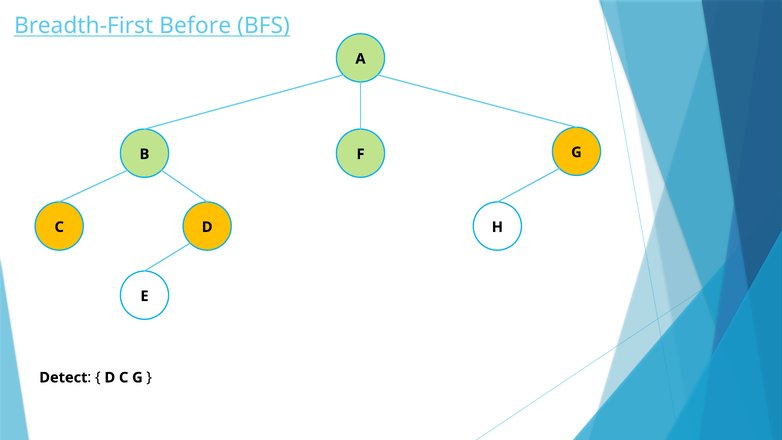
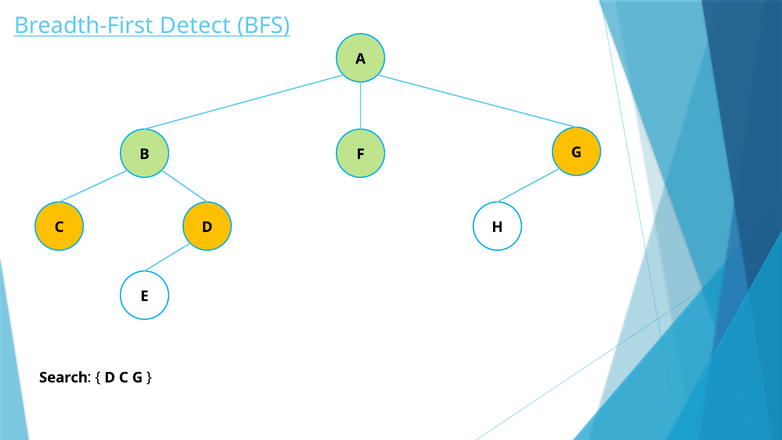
Before: Before -> Detect
Detect: Detect -> Search
